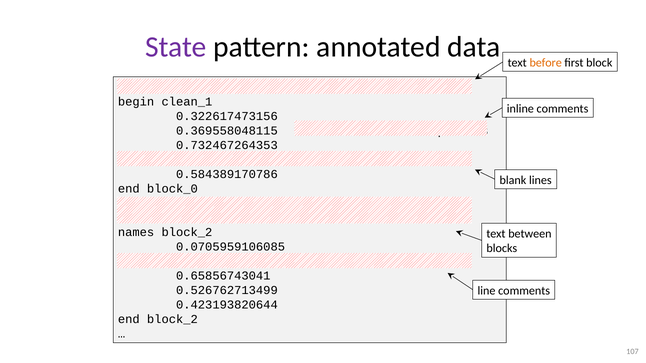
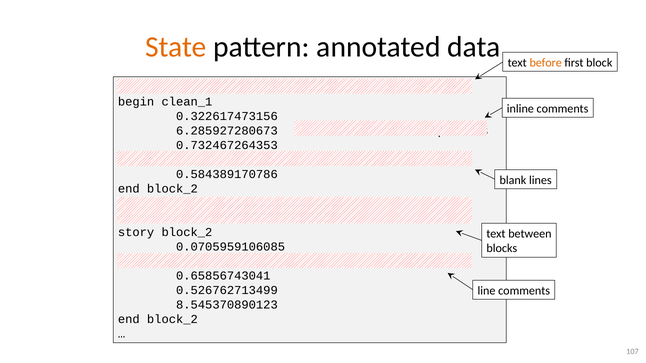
State colour: purple -> orange
0.369558048115: 0.369558048115 -> 6.285927280673
block_0 at (172, 189): block_0 -> block_2
names: names -> story
0.423193820644: 0.423193820644 -> 8.545370890123
